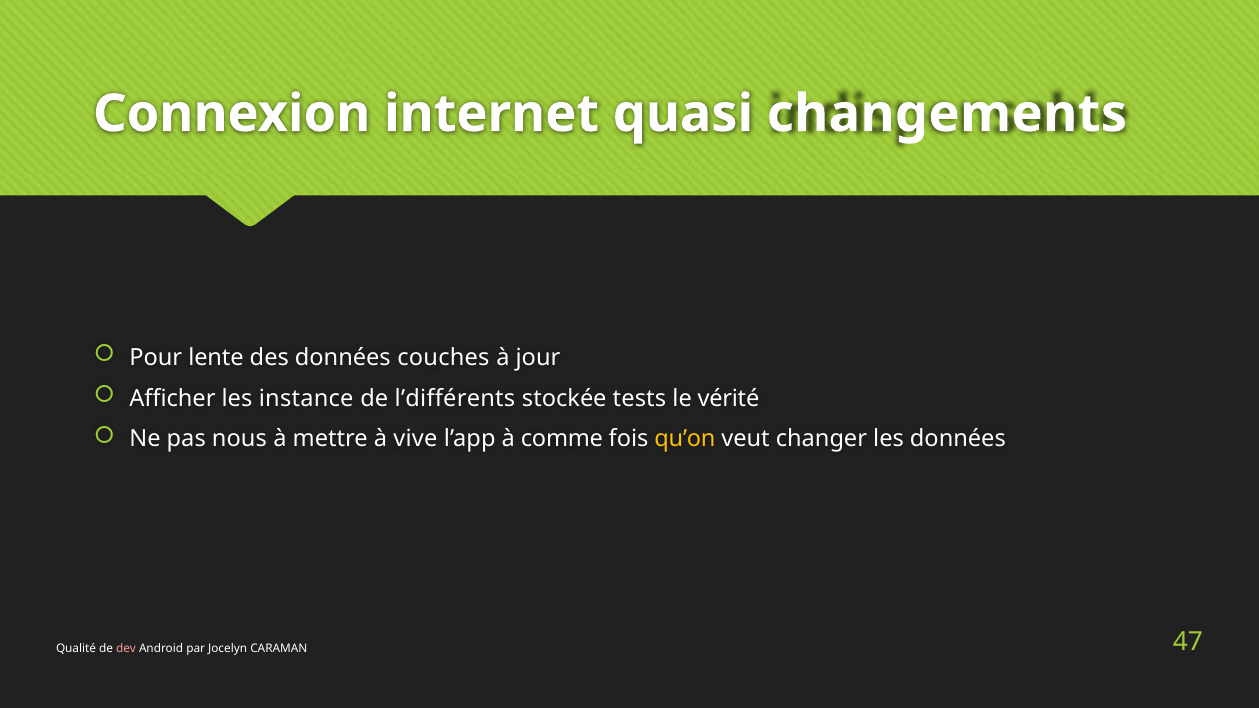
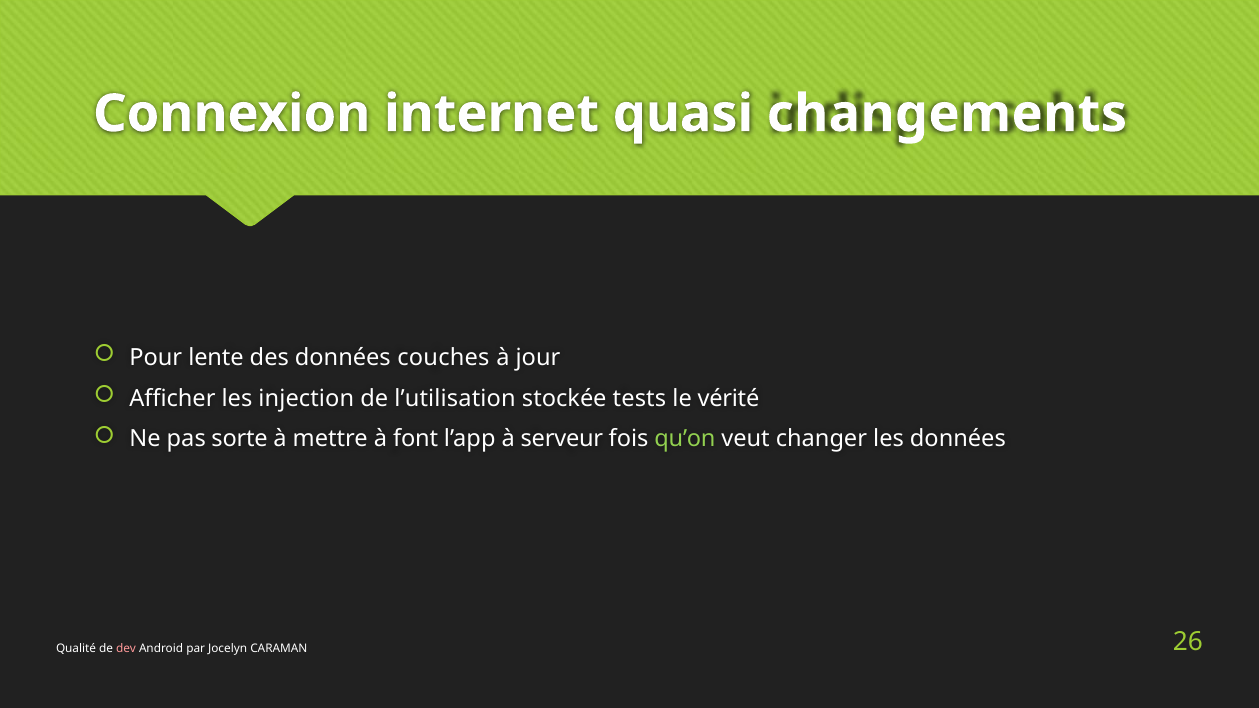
instance: instance -> injection
l’différents: l’différents -> l’utilisation
nous: nous -> sorte
vive: vive -> font
comme: comme -> serveur
qu’on colour: yellow -> light green
47: 47 -> 26
